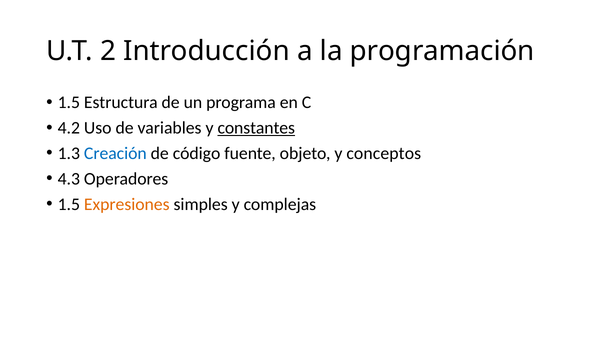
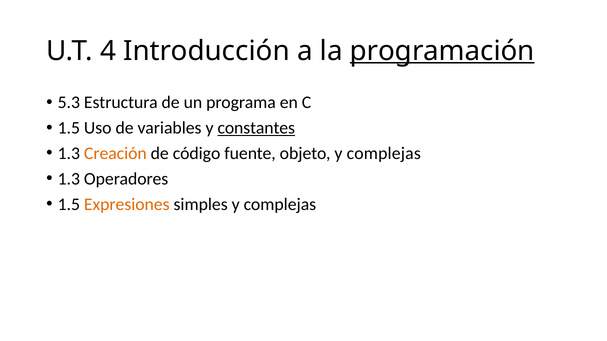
2: 2 -> 4
programación underline: none -> present
1.5 at (69, 103): 1.5 -> 5.3
4.2 at (69, 128): 4.2 -> 1.5
Creación colour: blue -> orange
objeto y conceptos: conceptos -> complejas
4.3 at (69, 179): 4.3 -> 1.3
